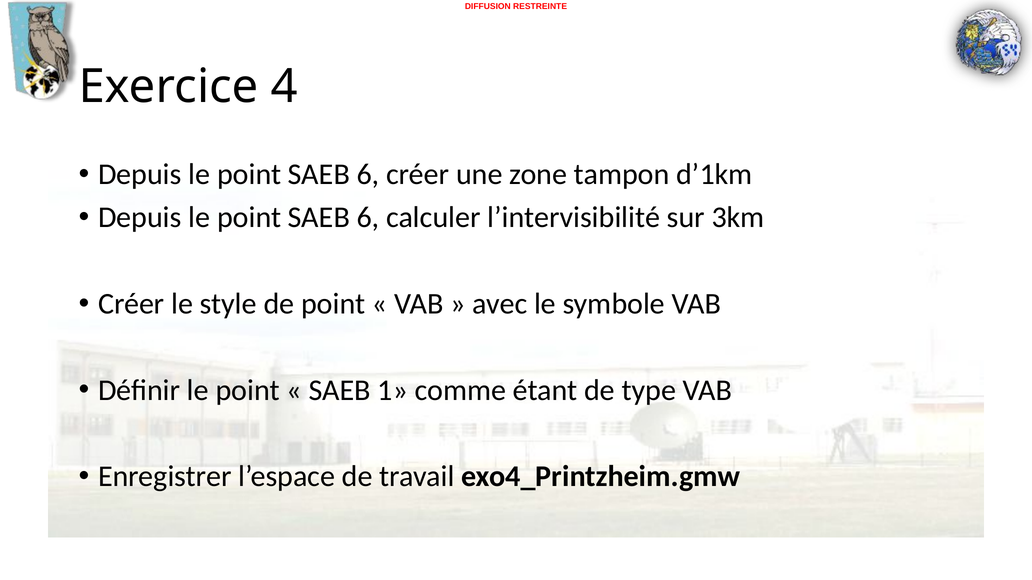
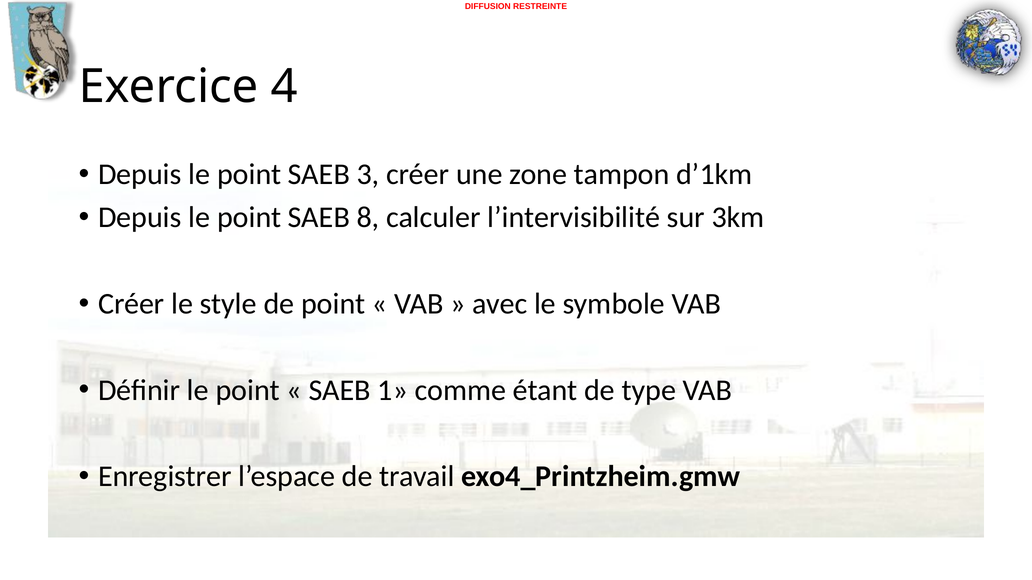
6 at (368, 174): 6 -> 3
6 at (368, 218): 6 -> 8
